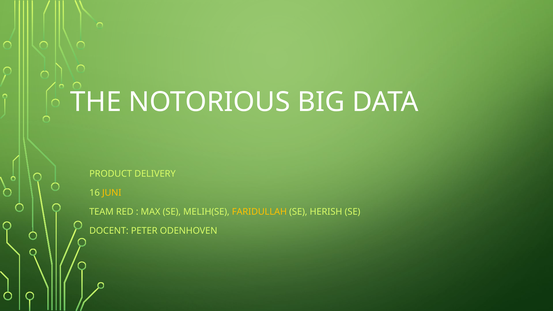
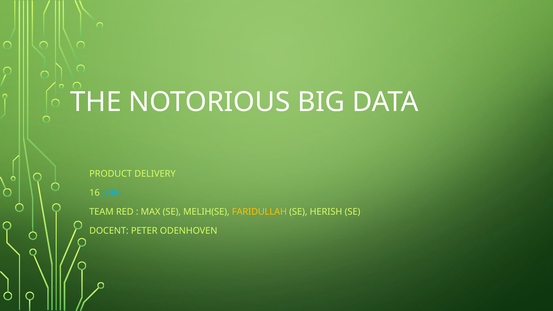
JUNI colour: yellow -> light blue
